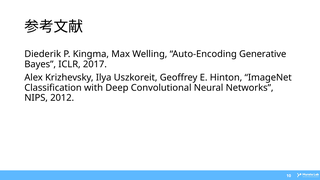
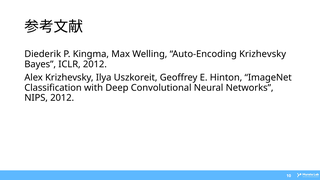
Auto-Encoding Generative: Generative -> Krizhevsky
ICLR 2017: 2017 -> 2012
